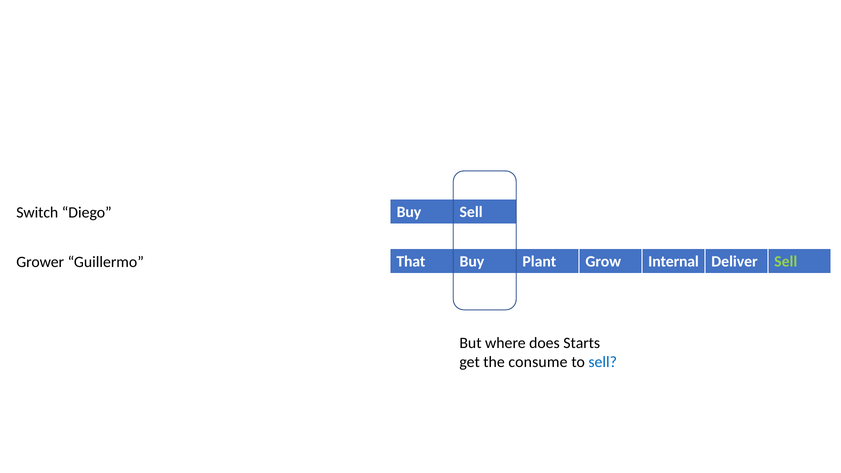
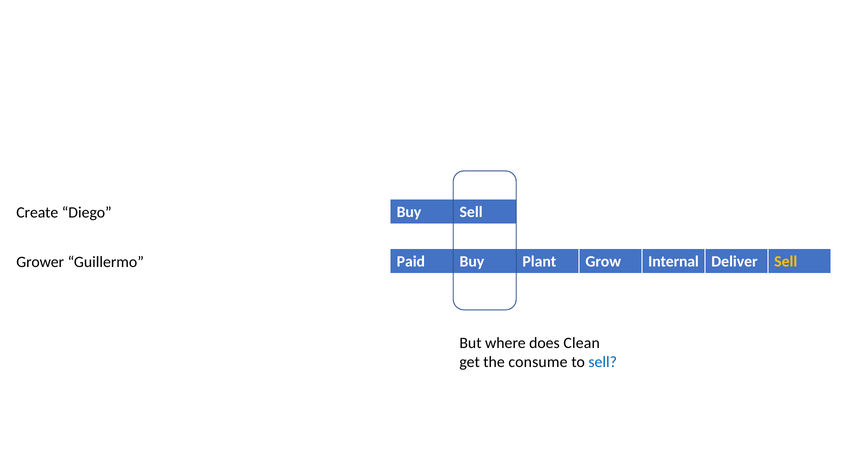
Switch: Switch -> Create
That: That -> Paid
Sell at (786, 262) colour: light green -> yellow
Starts: Starts -> Clean
